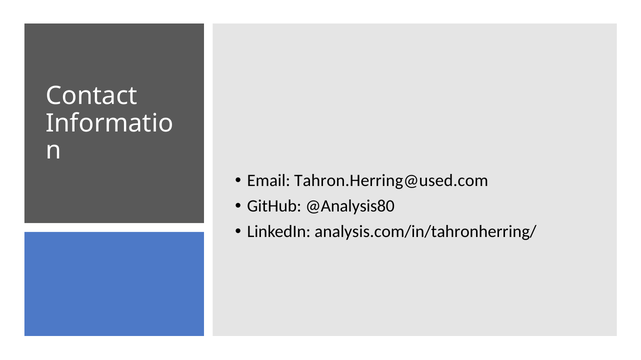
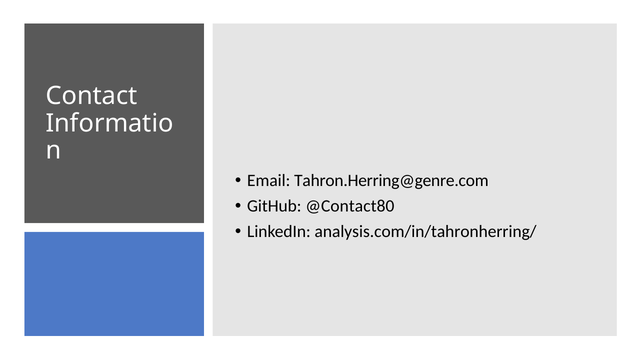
Tahron.Herring@used.com: Tahron.Herring@used.com -> Tahron.Herring@genre.com
@Analysis80: @Analysis80 -> @Contact80
